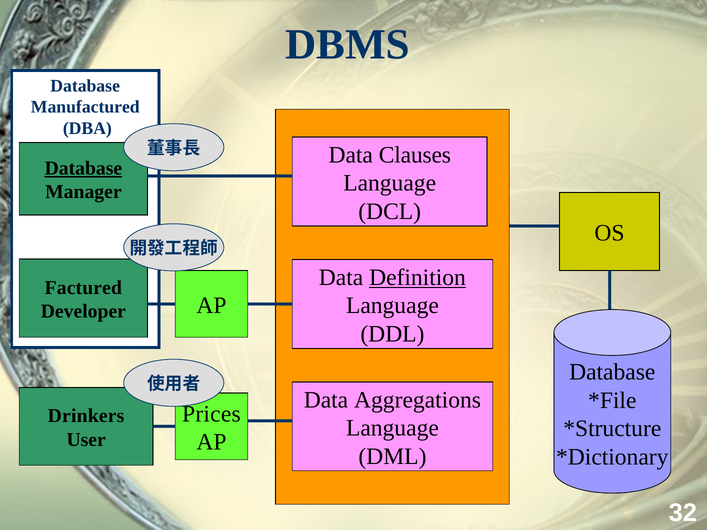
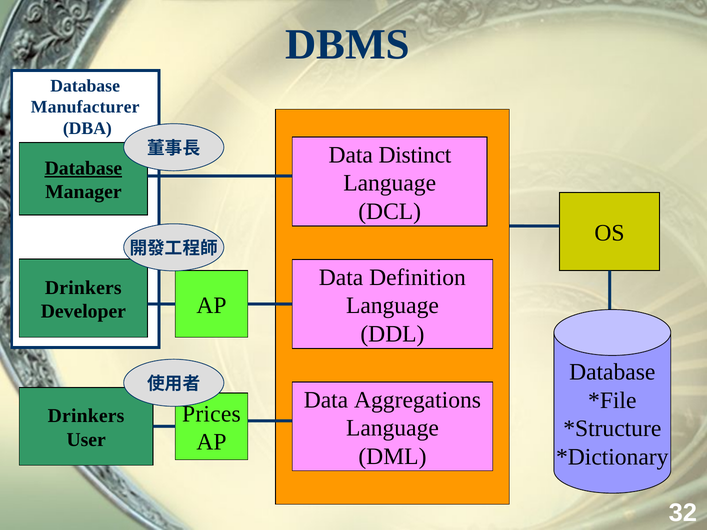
Manufactured: Manufactured -> Manufacturer
Clauses: Clauses -> Distinct
Definition underline: present -> none
Factured at (83, 288): Factured -> Drinkers
